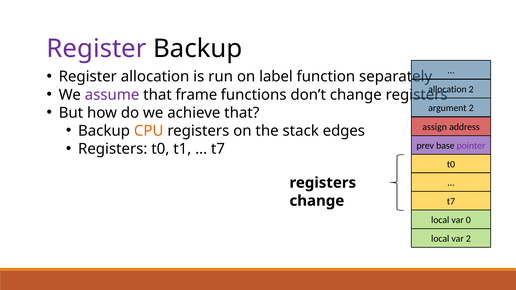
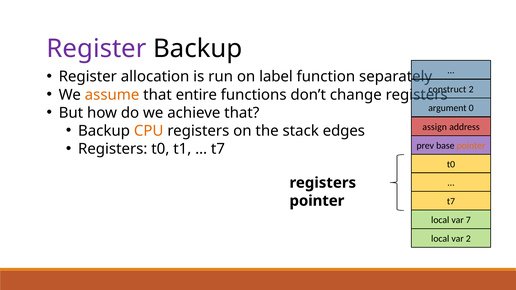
allocation at (447, 89): allocation -> construct
assume colour: purple -> orange
frame: frame -> entire
argument 2: 2 -> 0
pointer at (471, 146) colour: purple -> orange
change at (317, 201): change -> pointer
0: 0 -> 7
